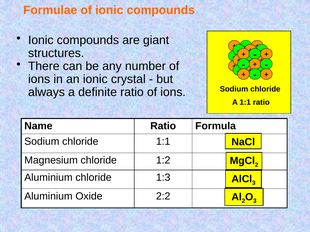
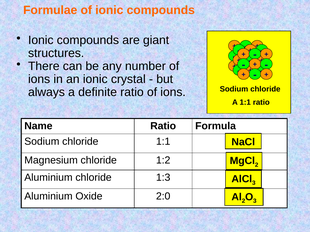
2:2: 2:2 -> 2:0
